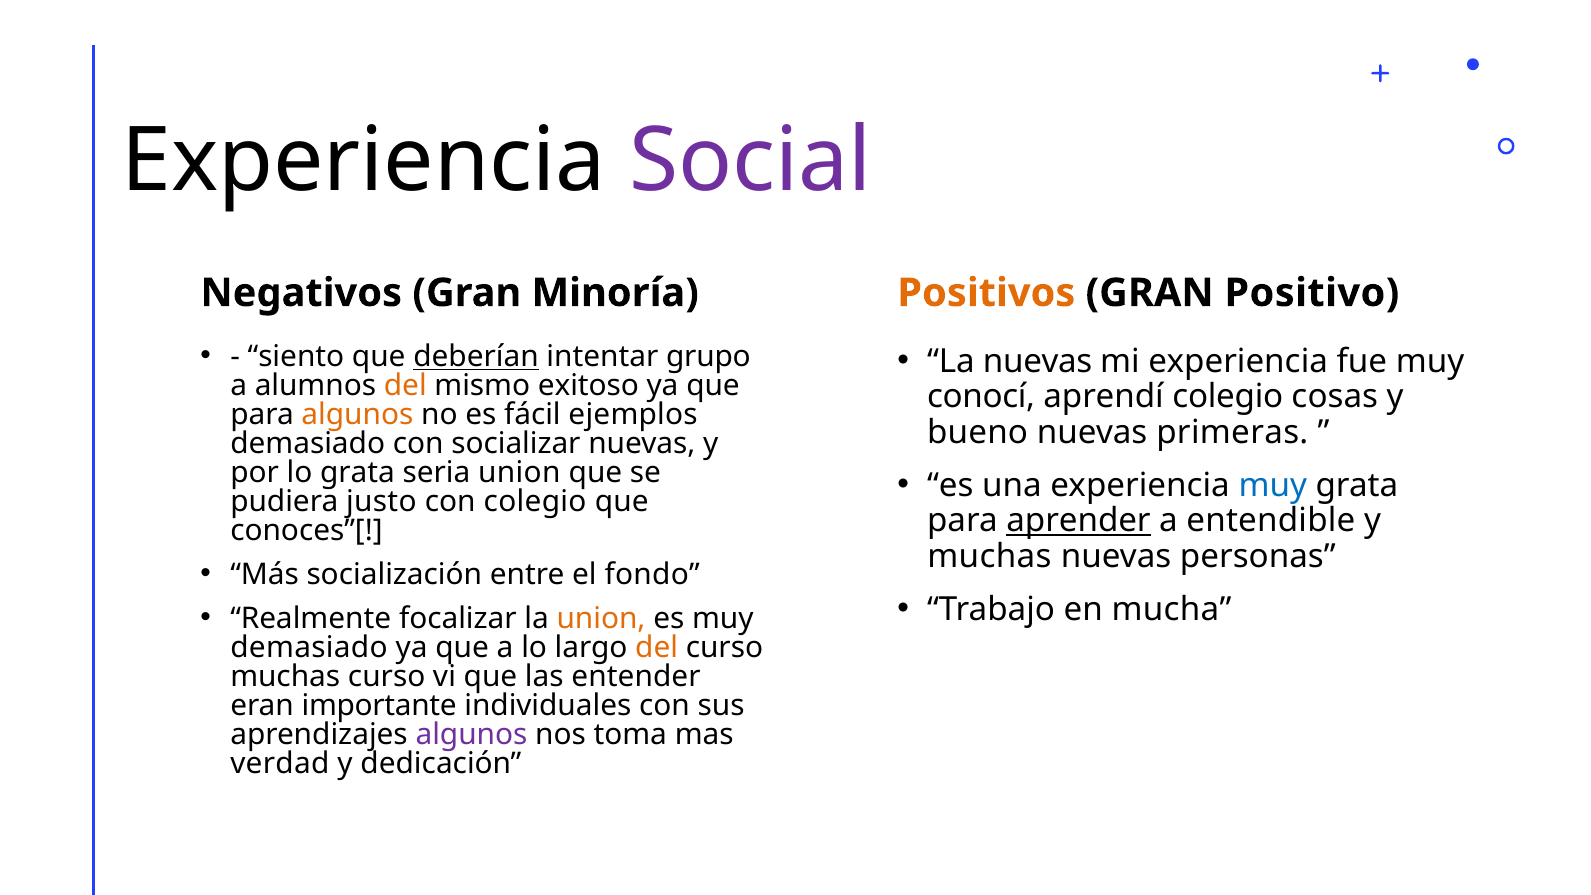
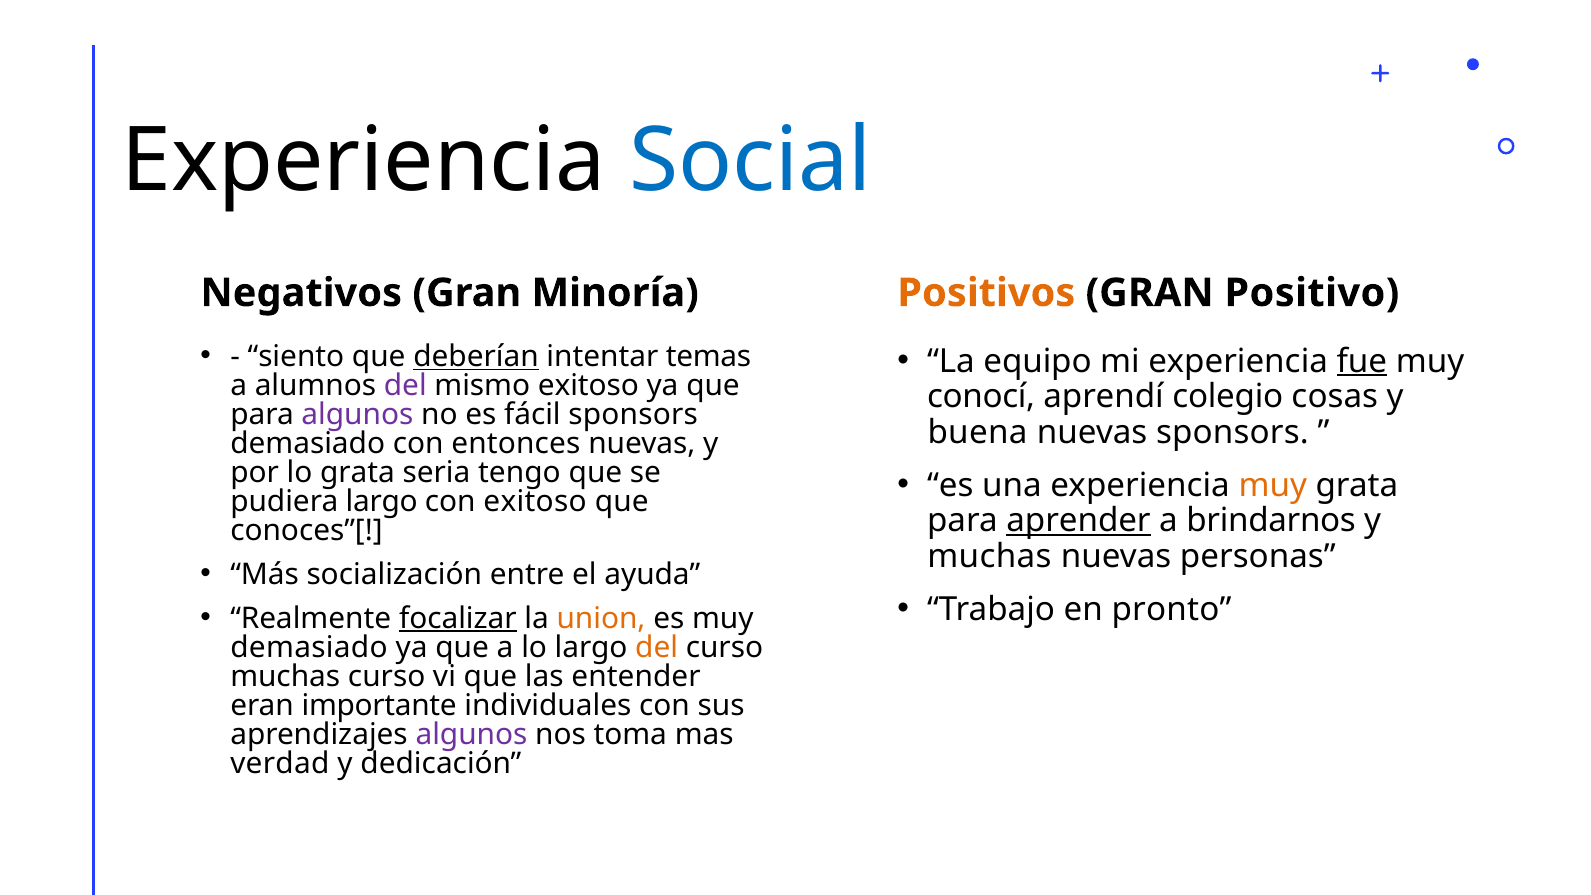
Social colour: purple -> blue
grupo: grupo -> temas
La nuevas: nuevas -> equipo
fue underline: none -> present
del at (405, 386) colour: orange -> purple
algunos at (357, 415) colour: orange -> purple
fácil ejemplos: ejemplos -> sponsors
bueno: bueno -> buena
nuevas primeras: primeras -> sponsors
socializar: socializar -> entonces
seria union: union -> tengo
muy at (1273, 485) colour: blue -> orange
pudiera justo: justo -> largo
con colegio: colegio -> exitoso
entendible: entendible -> brindarnos
fondo: fondo -> ayuda
mucha: mucha -> pronto
focalizar underline: none -> present
